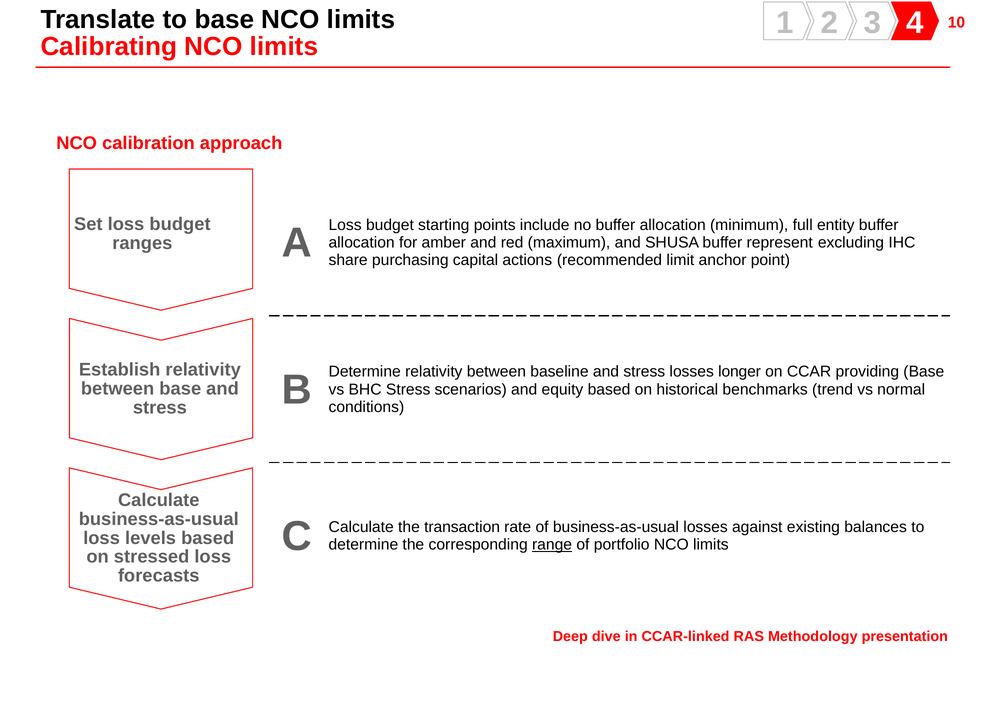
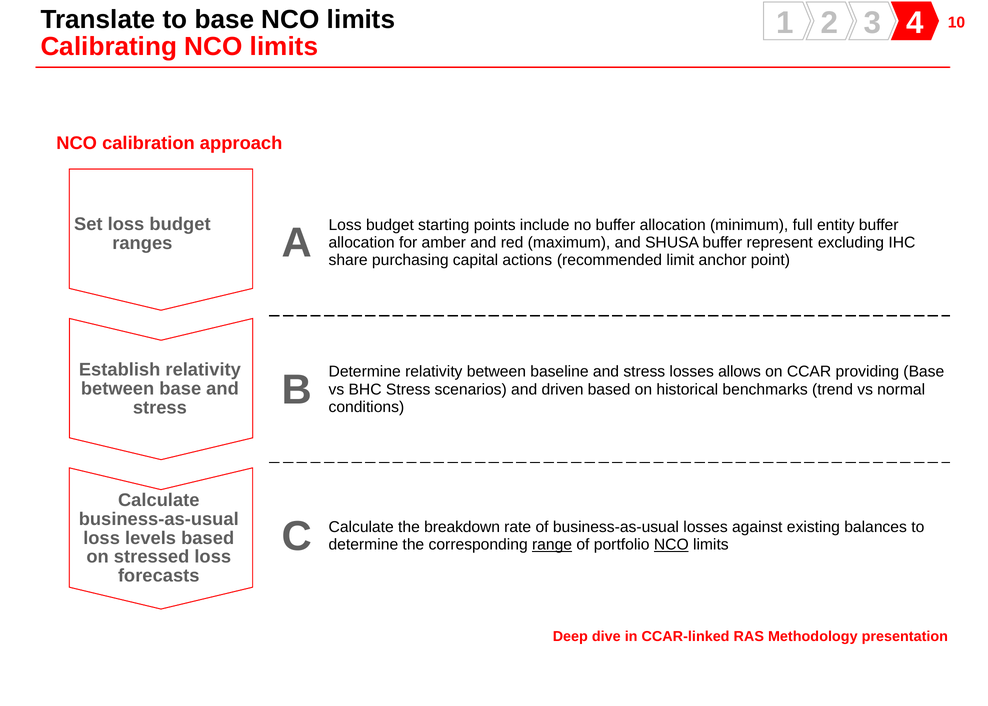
longer: longer -> allows
equity: equity -> driven
transaction: transaction -> breakdown
NCO at (671, 544) underline: none -> present
